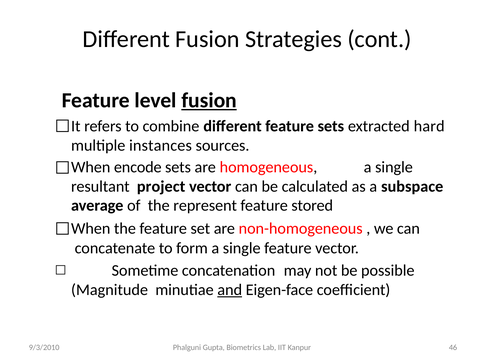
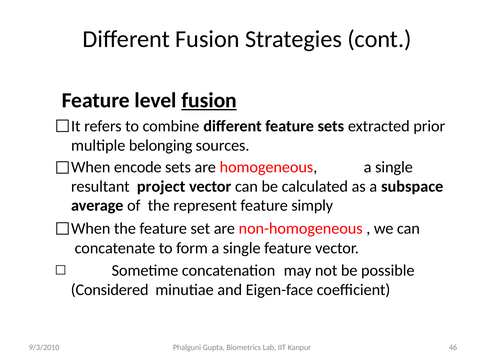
hard: hard -> prior
instances: instances -> belonging
stored: stored -> simply
Magnitude: Magnitude -> Considered
and underline: present -> none
